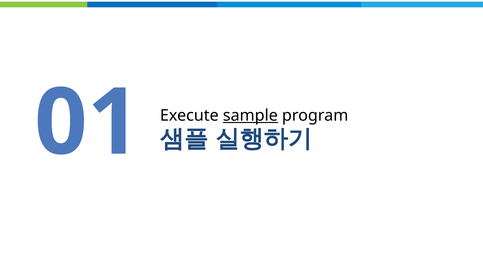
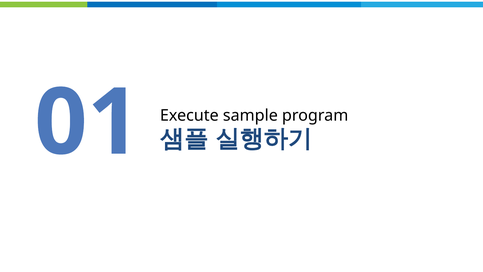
sample underline: present -> none
